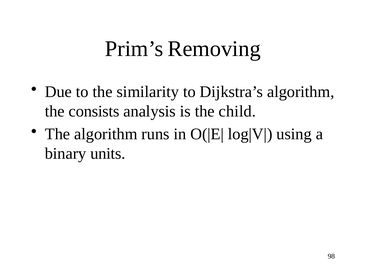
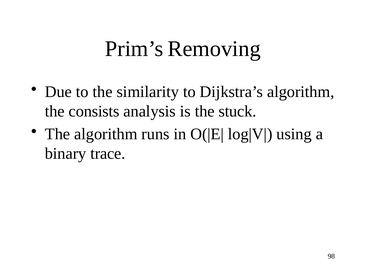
child: child -> stuck
units: units -> trace
